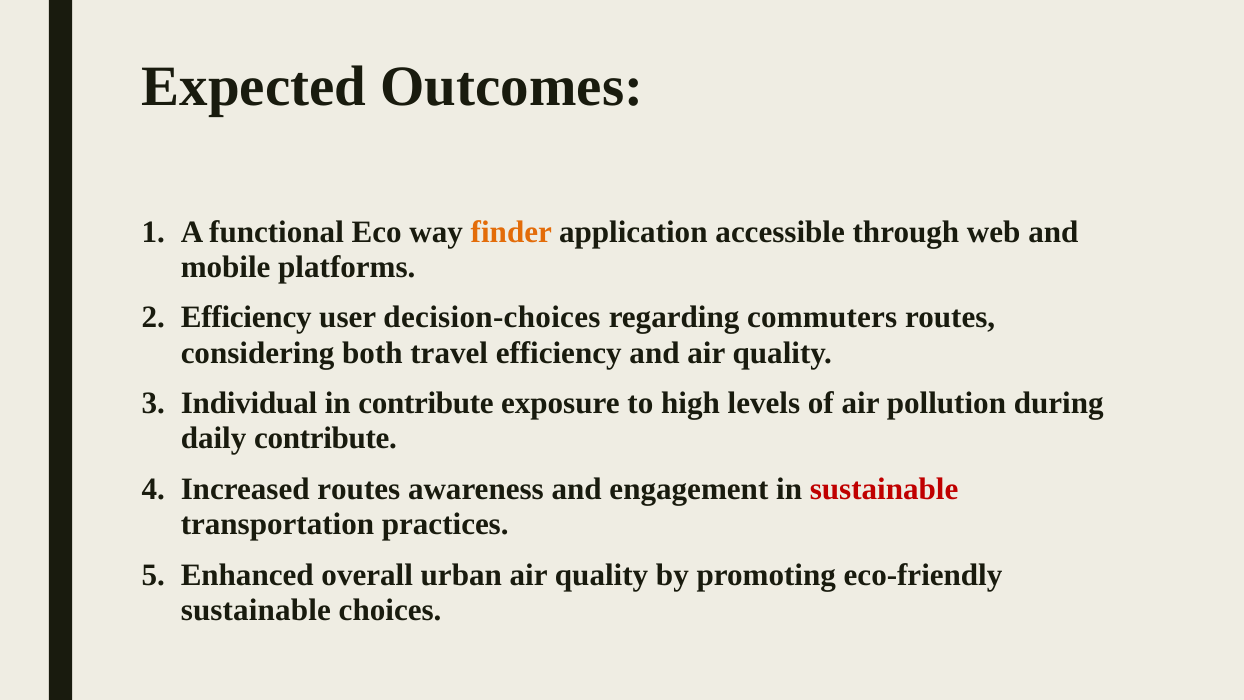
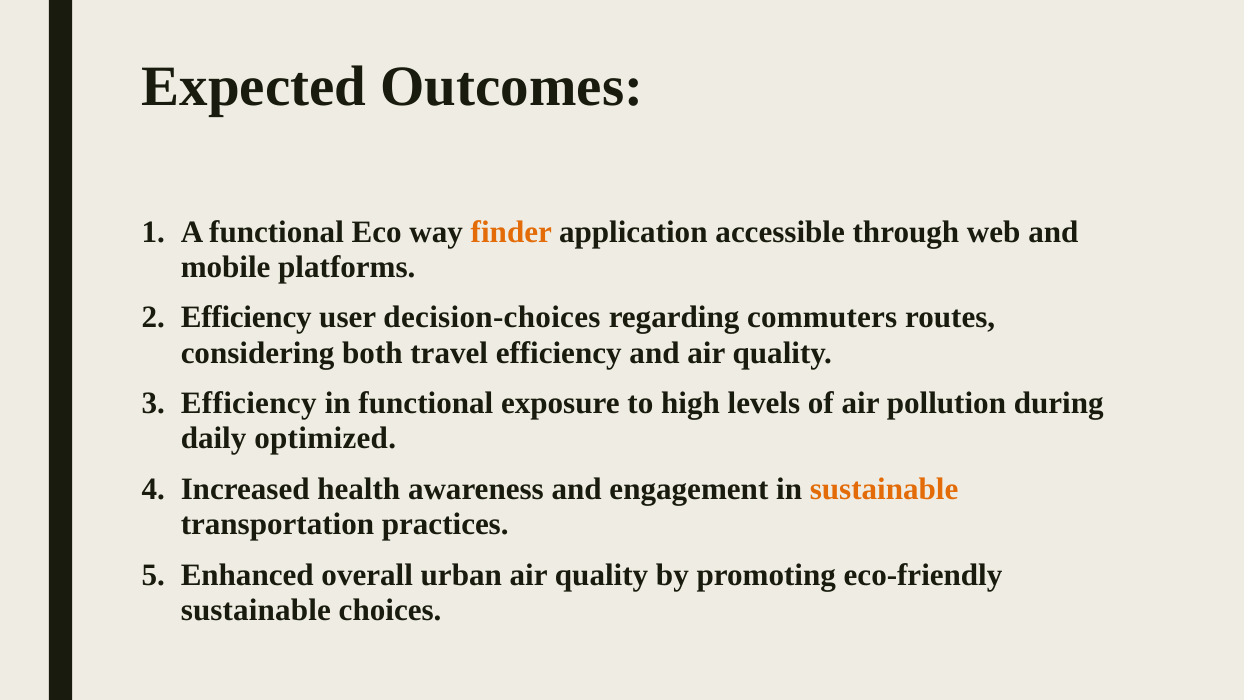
Individual at (249, 403): Individual -> Efficiency
in contribute: contribute -> functional
daily contribute: contribute -> optimized
Increased routes: routes -> health
sustainable at (884, 489) colour: red -> orange
